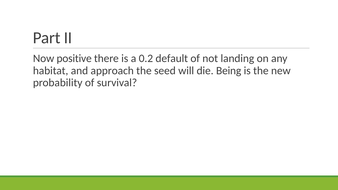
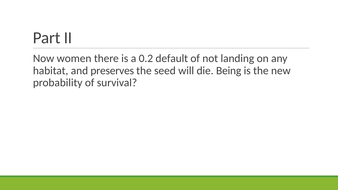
positive: positive -> women
approach: approach -> preserves
